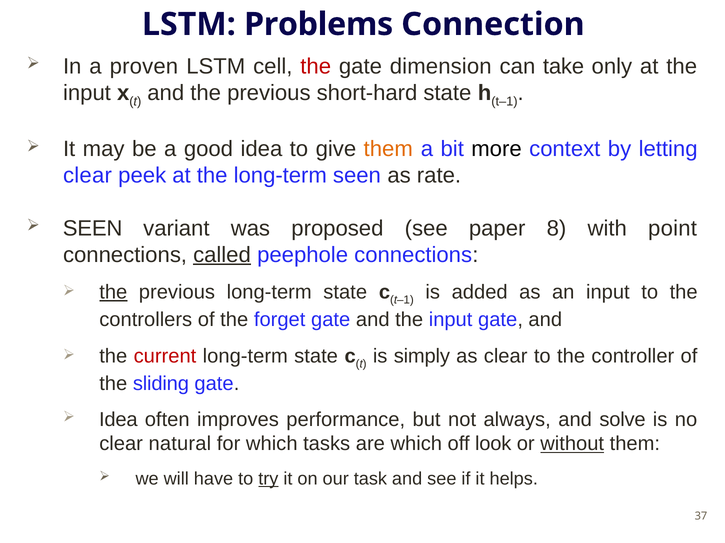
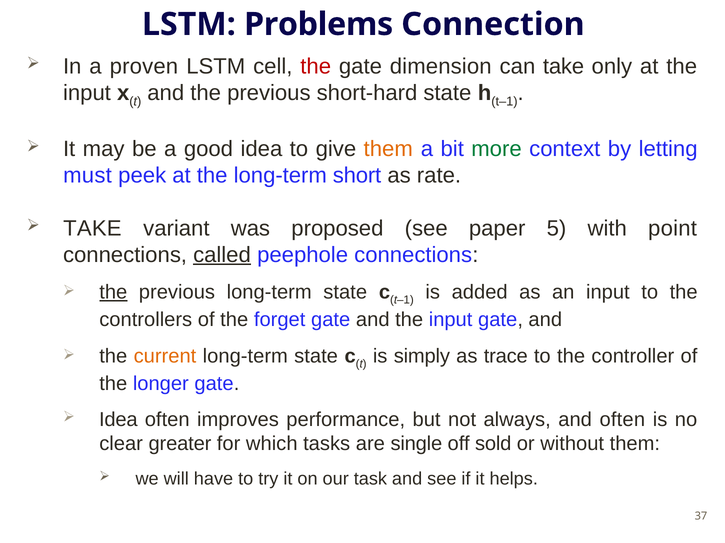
more colour: black -> green
clear at (87, 176): clear -> must
long-term seen: seen -> short
SEEN at (93, 229): SEEN -> TAKE
8: 8 -> 5
current colour: red -> orange
as clear: clear -> trace
sliding: sliding -> longer
and solve: solve -> often
natural: natural -> greater
are which: which -> single
look: look -> sold
without underline: present -> none
try underline: present -> none
